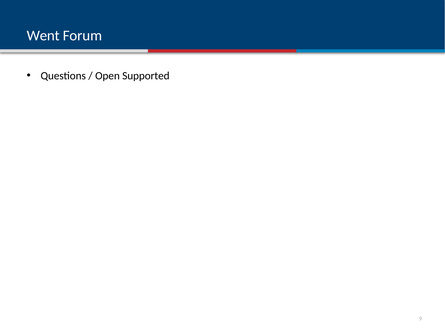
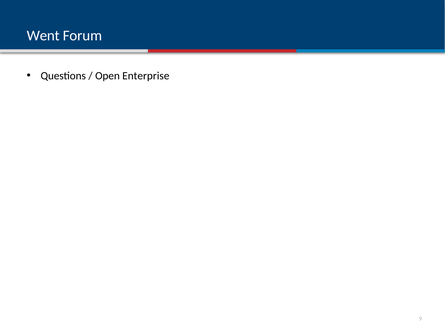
Supported: Supported -> Enterprise
